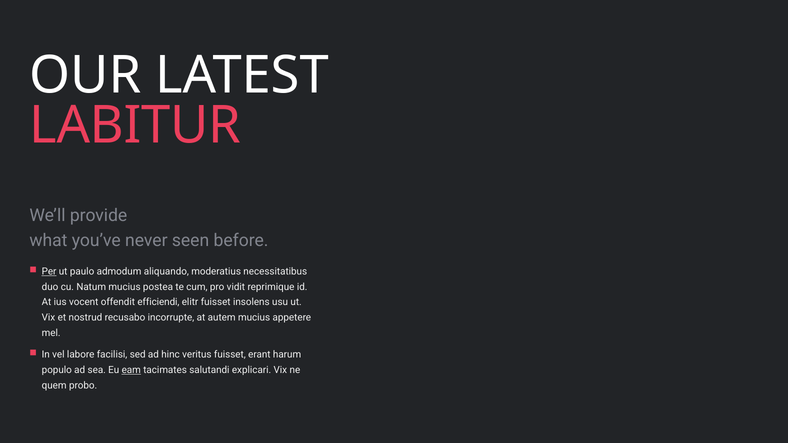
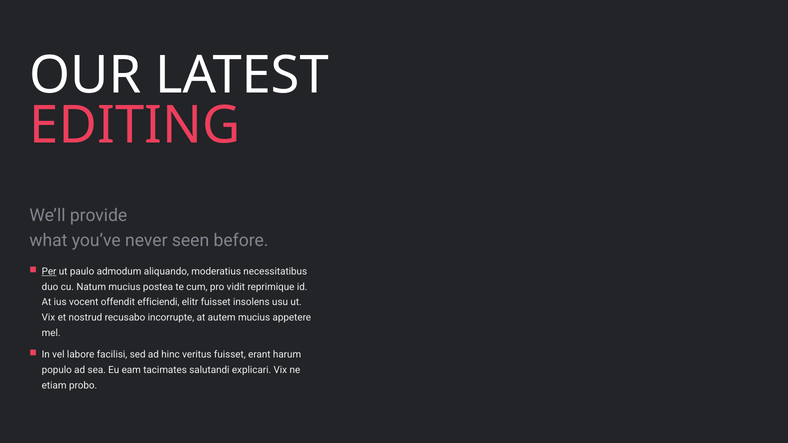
LABITUR: LABITUR -> EDITING
eam underline: present -> none
quem: quem -> etiam
